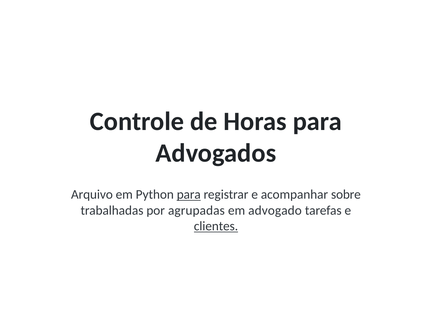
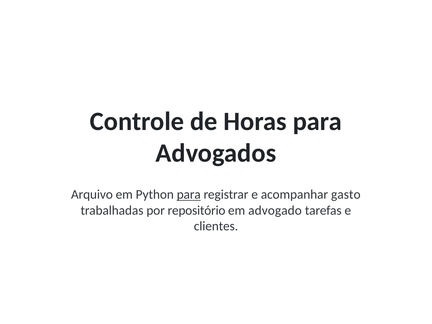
sobre: sobre -> gasto
agrupadas: agrupadas -> repositório
clientes underline: present -> none
